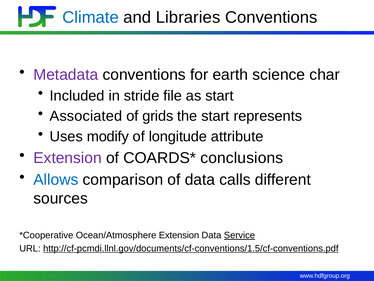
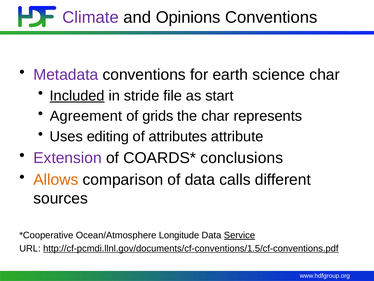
Climate colour: blue -> purple
Libraries: Libraries -> Opinions
Included underline: none -> present
Associated: Associated -> Agreement
the start: start -> char
modify: modify -> editing
longitude: longitude -> attributes
Allows colour: blue -> orange
Ocean/Atmosphere Extension: Extension -> Longitude
